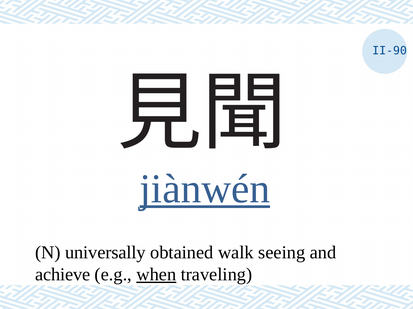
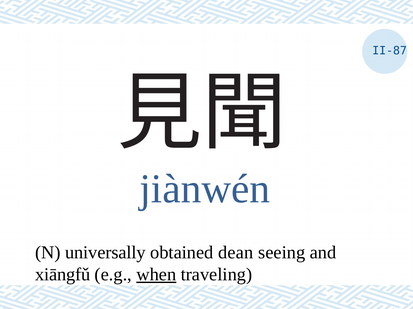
II-90: II-90 -> II-87
jiànwén underline: present -> none
walk: walk -> dean
achieve: achieve -> xiāngfǔ
